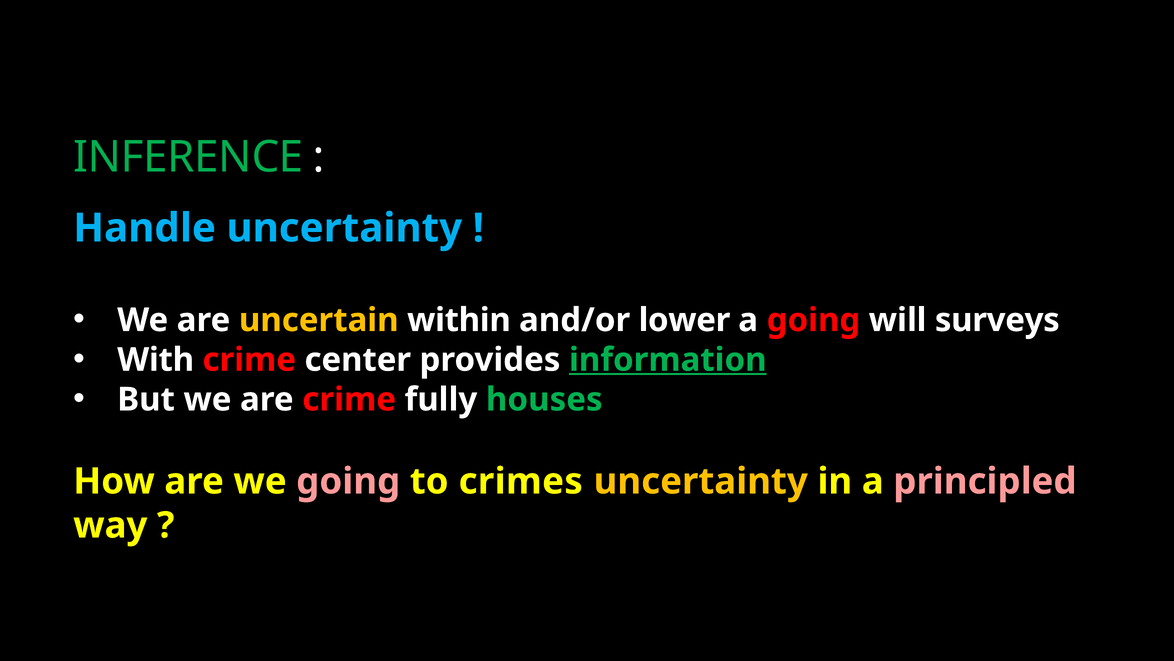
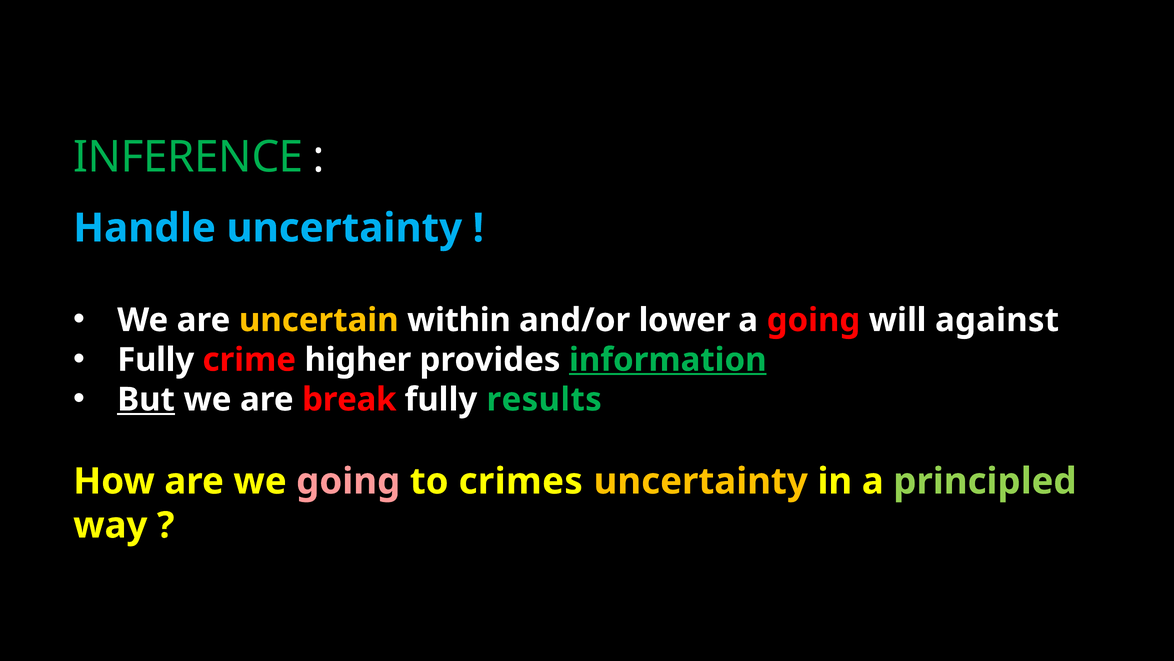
surveys: surveys -> against
With at (156, 360): With -> Fully
center: center -> higher
But underline: none -> present
are crime: crime -> break
houses: houses -> results
principled colour: pink -> light green
